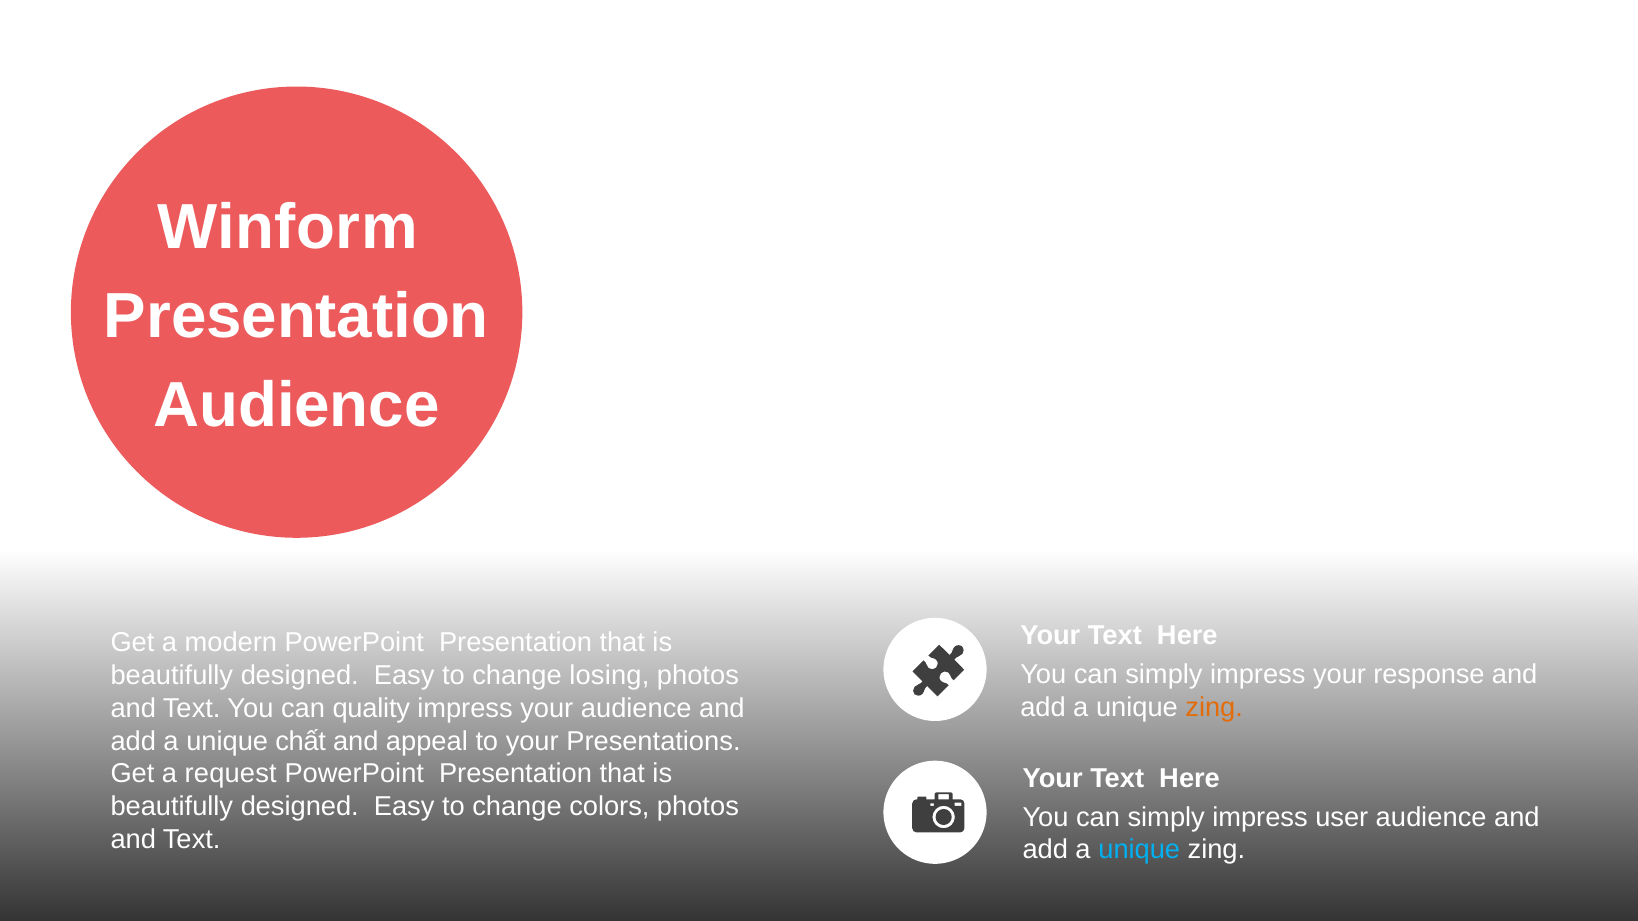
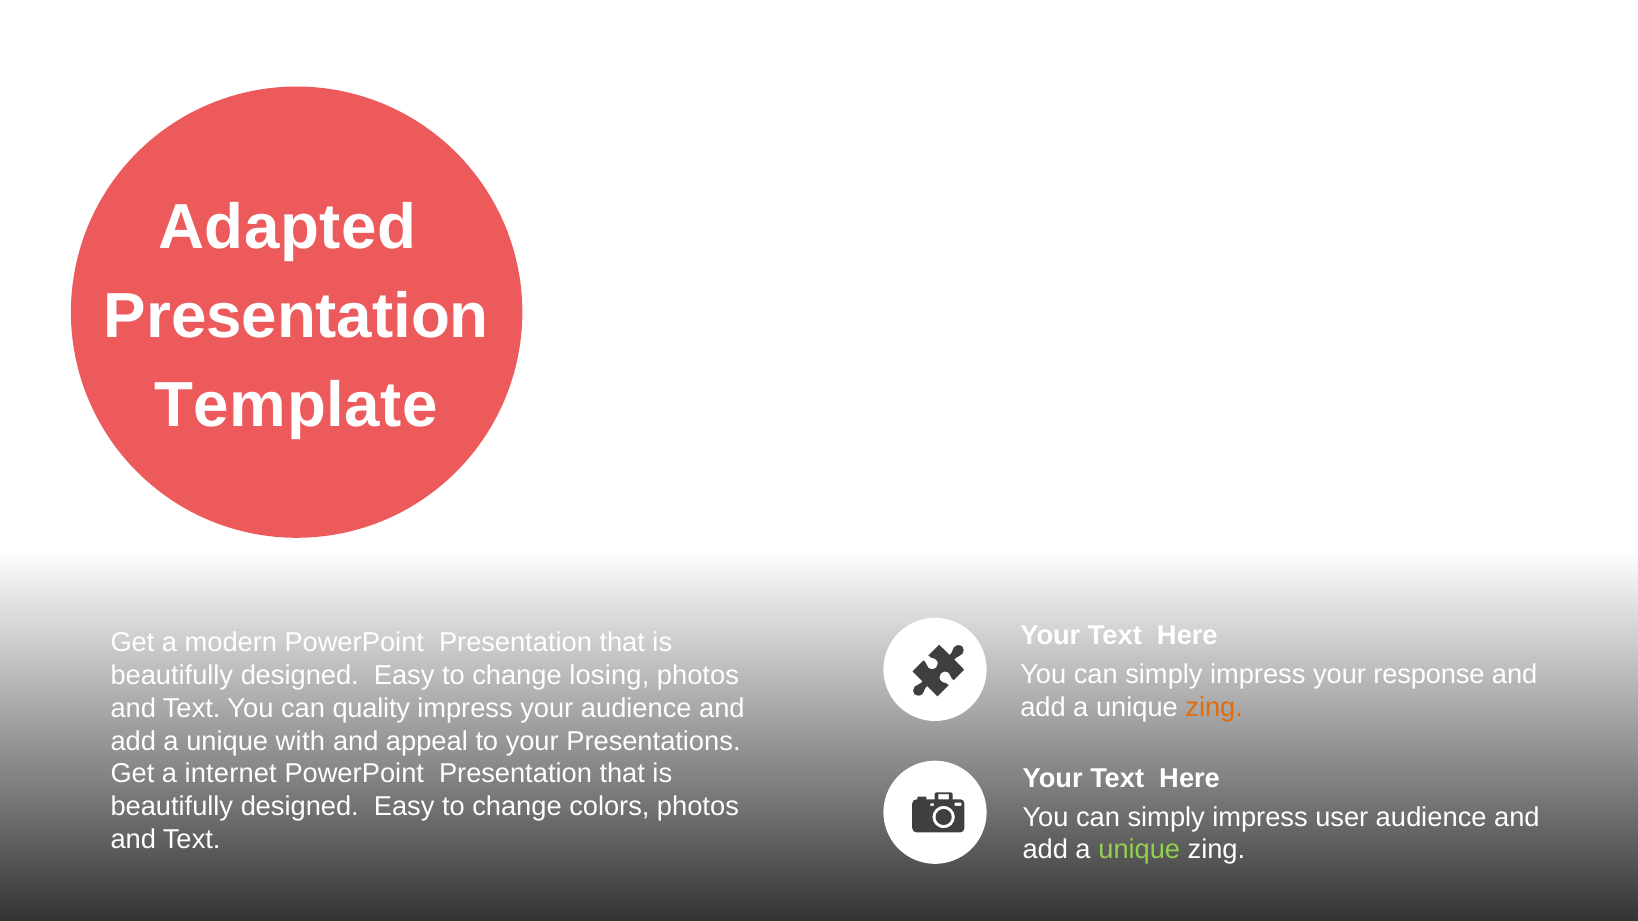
Winform: Winform -> Adapted
Audience at (297, 406): Audience -> Template
chất: chất -> with
request: request -> internet
unique at (1139, 850) colour: light blue -> light green
